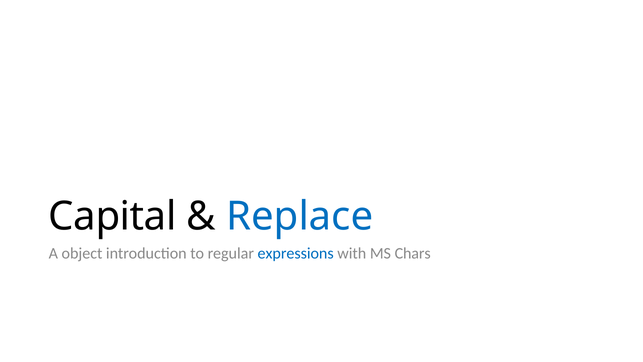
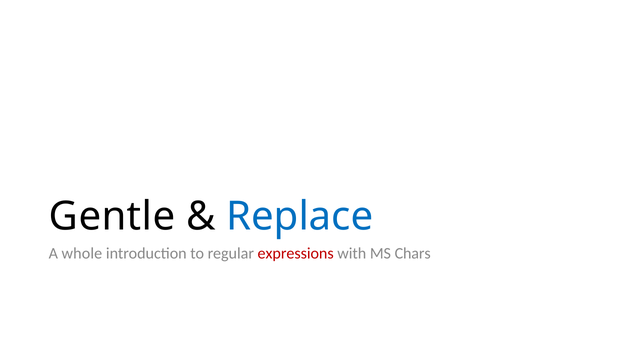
Capital: Capital -> Gentle
object: object -> whole
expressions colour: blue -> red
